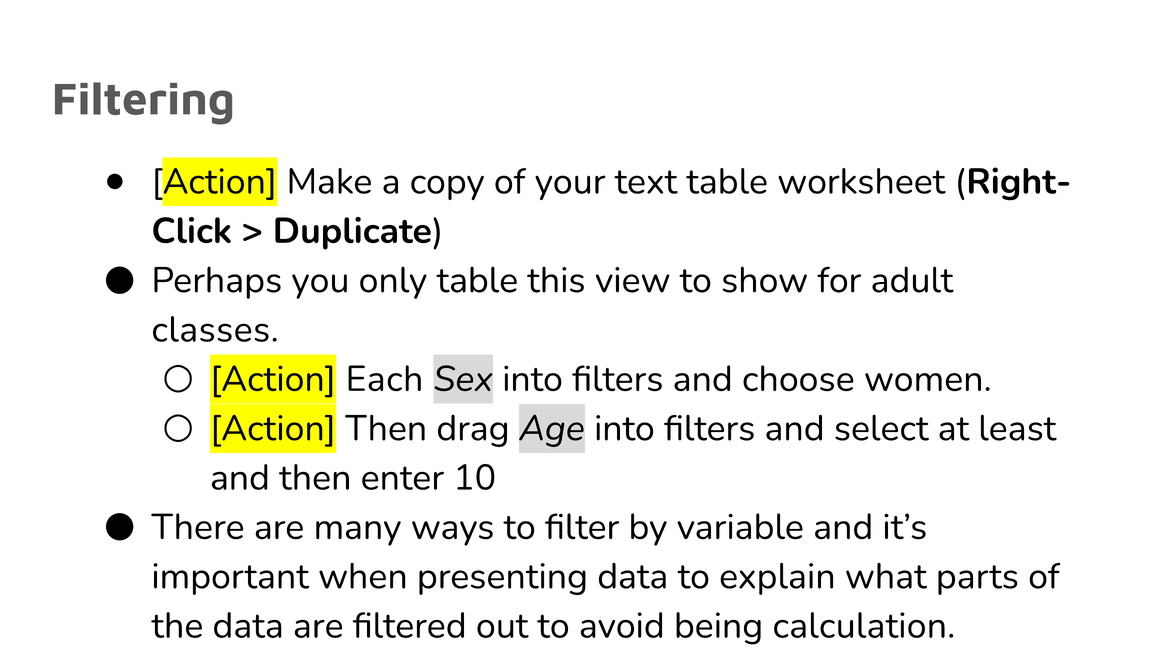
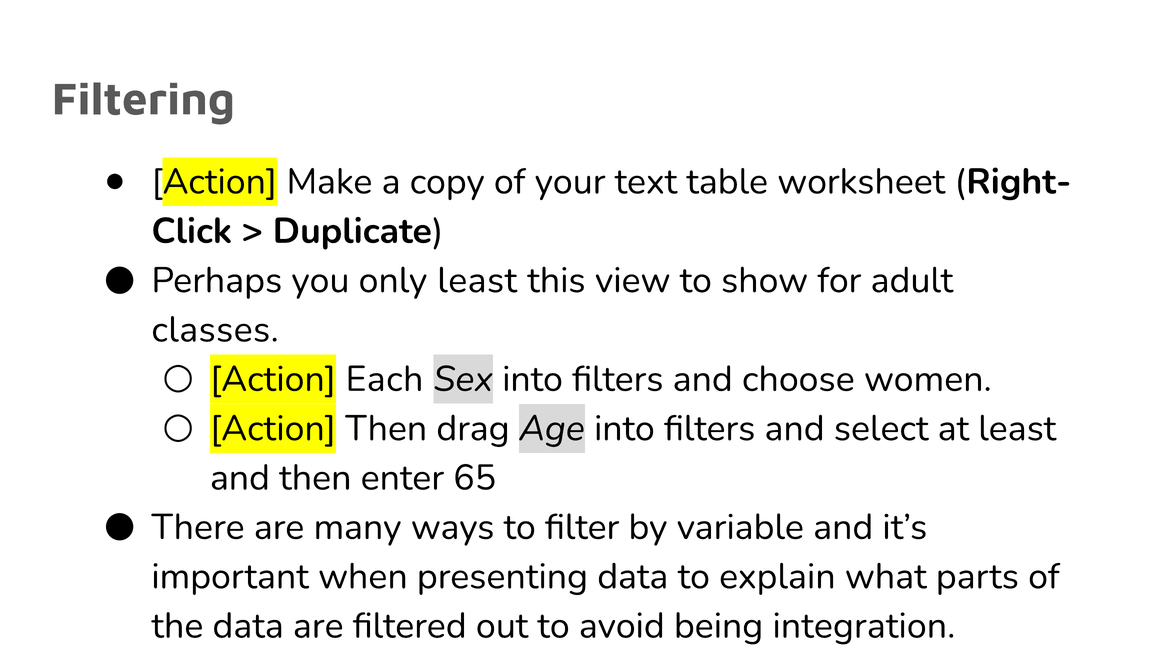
only table: table -> least
10: 10 -> 65
calculation: calculation -> integration
